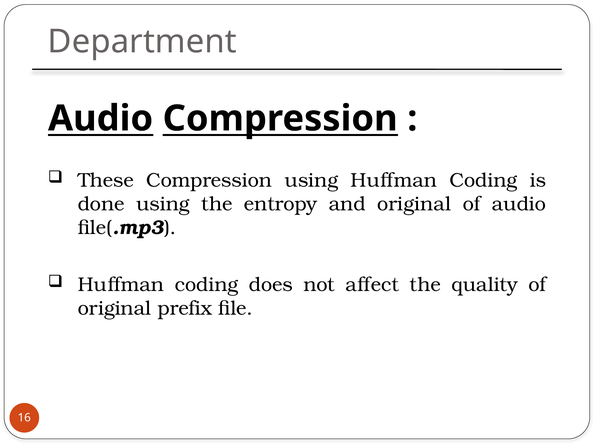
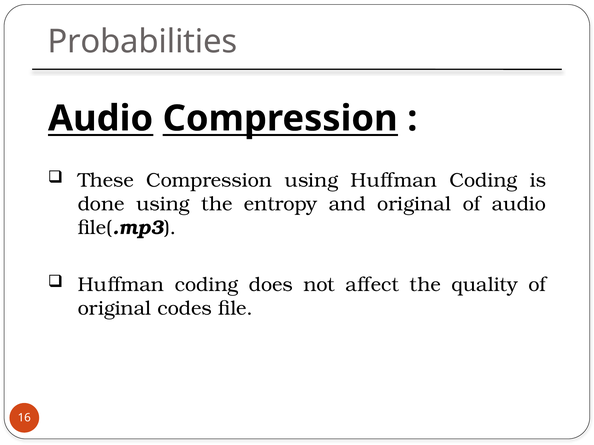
Department: Department -> Probabilities
prefix: prefix -> codes
